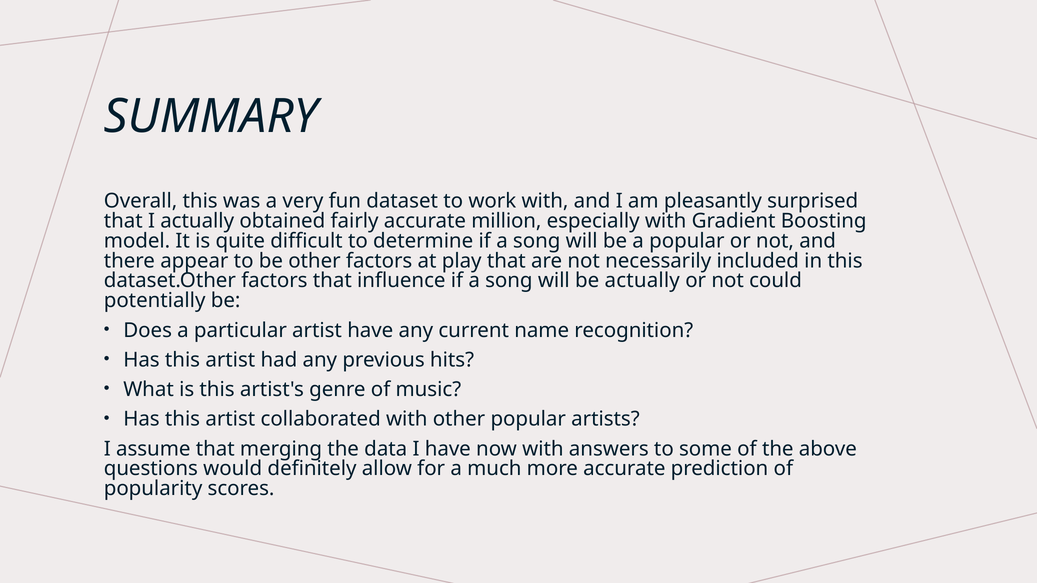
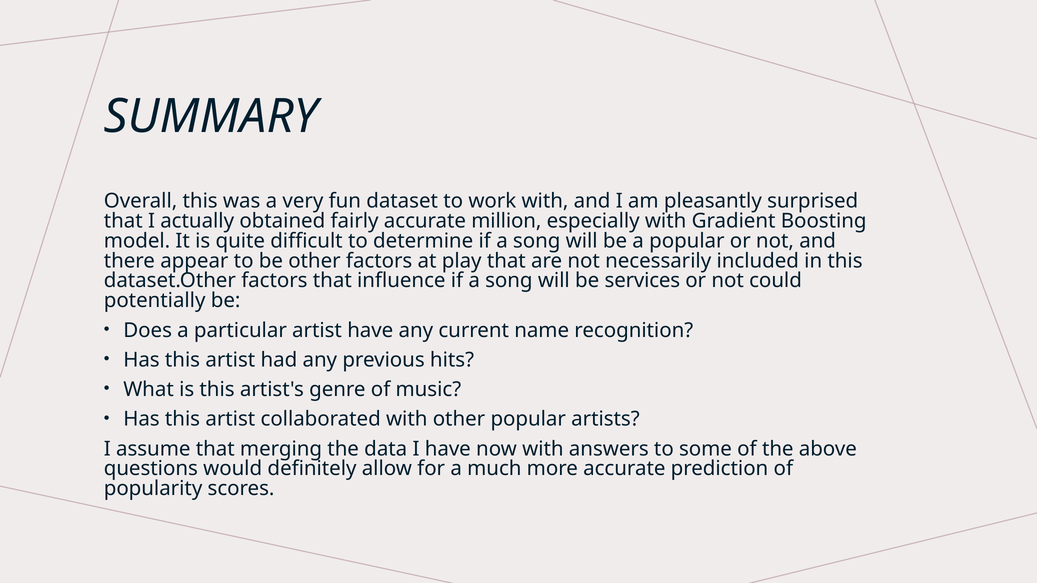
be actually: actually -> services
